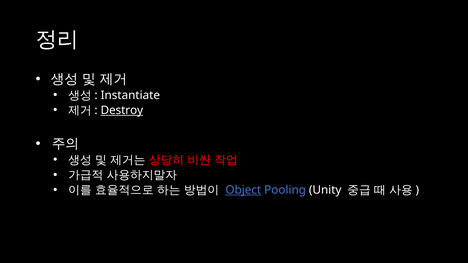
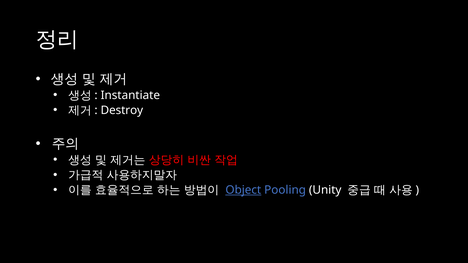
Destroy underline: present -> none
